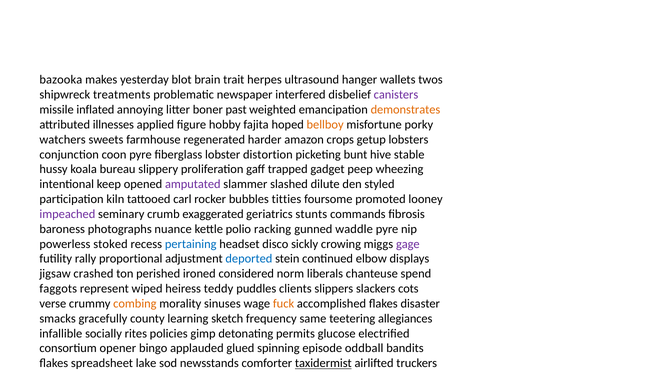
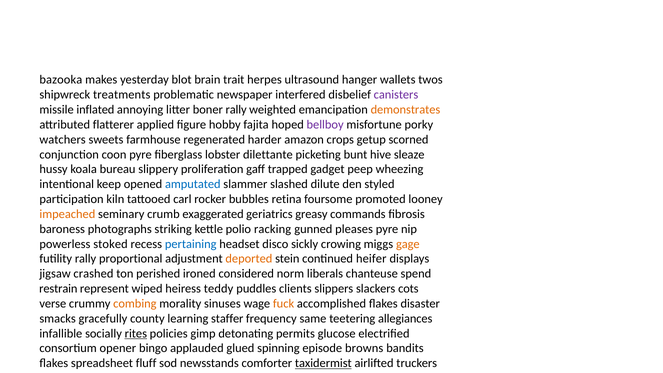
boner past: past -> rally
illnesses: illnesses -> flatterer
bellboy colour: orange -> purple
lobsters: lobsters -> scorned
distortion: distortion -> dilettante
stable: stable -> sleaze
amputated colour: purple -> blue
titties: titties -> retina
impeached colour: purple -> orange
geriatrics stunts: stunts -> greasy
nuance: nuance -> striking
waddle: waddle -> pleases
gage colour: purple -> orange
deported colour: blue -> orange
elbow: elbow -> heifer
faggots: faggots -> restrain
sketch: sketch -> staffer
rites underline: none -> present
oddball: oddball -> browns
lake: lake -> fluff
